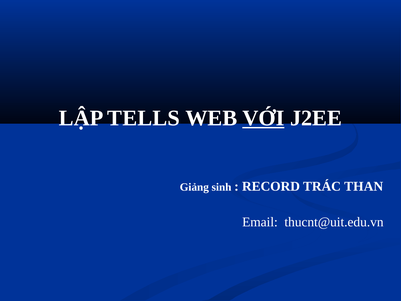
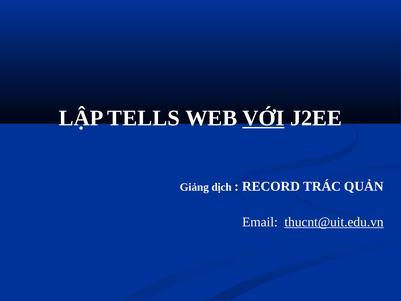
sinh: sinh -> dịch
THAN: THAN -> QUẢN
thucnt@uit.edu.vn underline: none -> present
